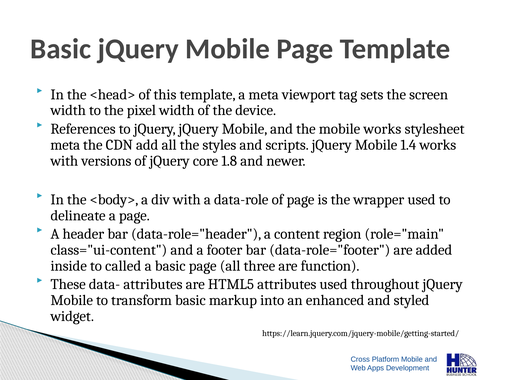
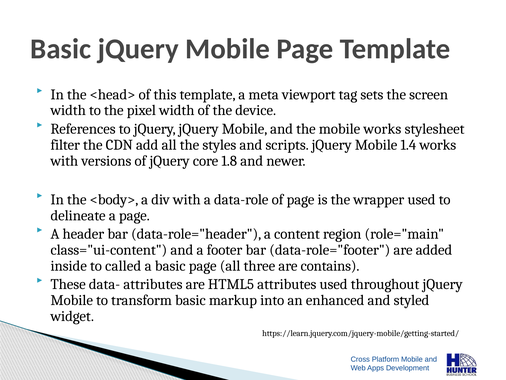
meta at (65, 145): meta -> filter
function: function -> contains
